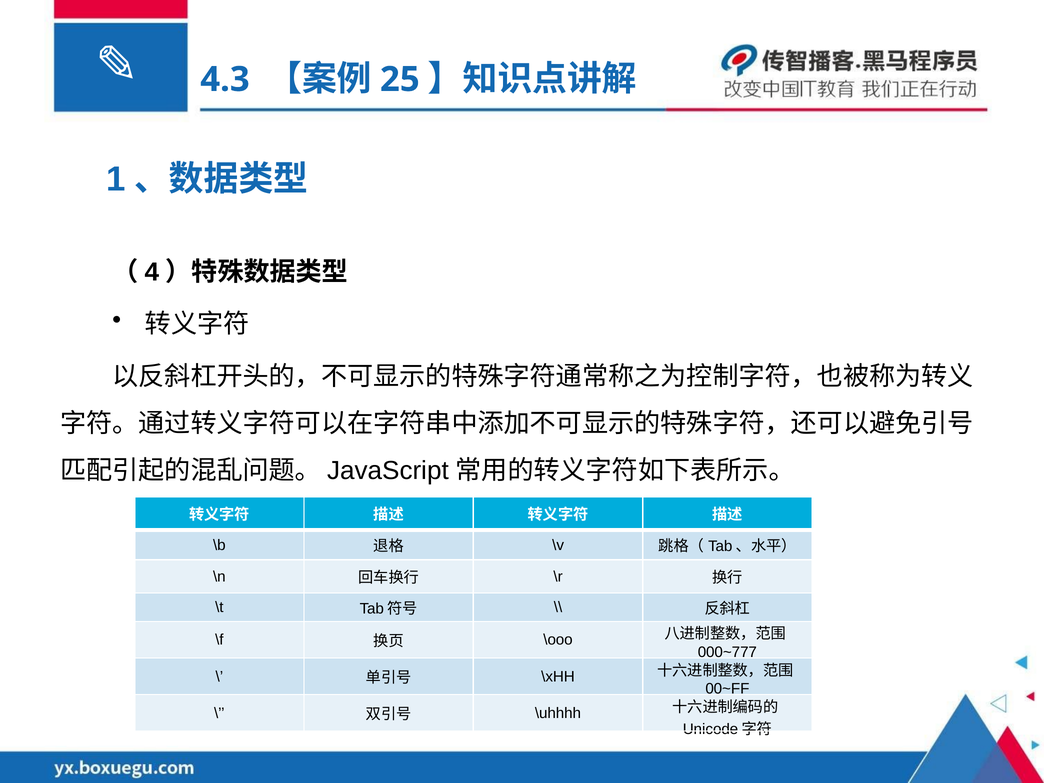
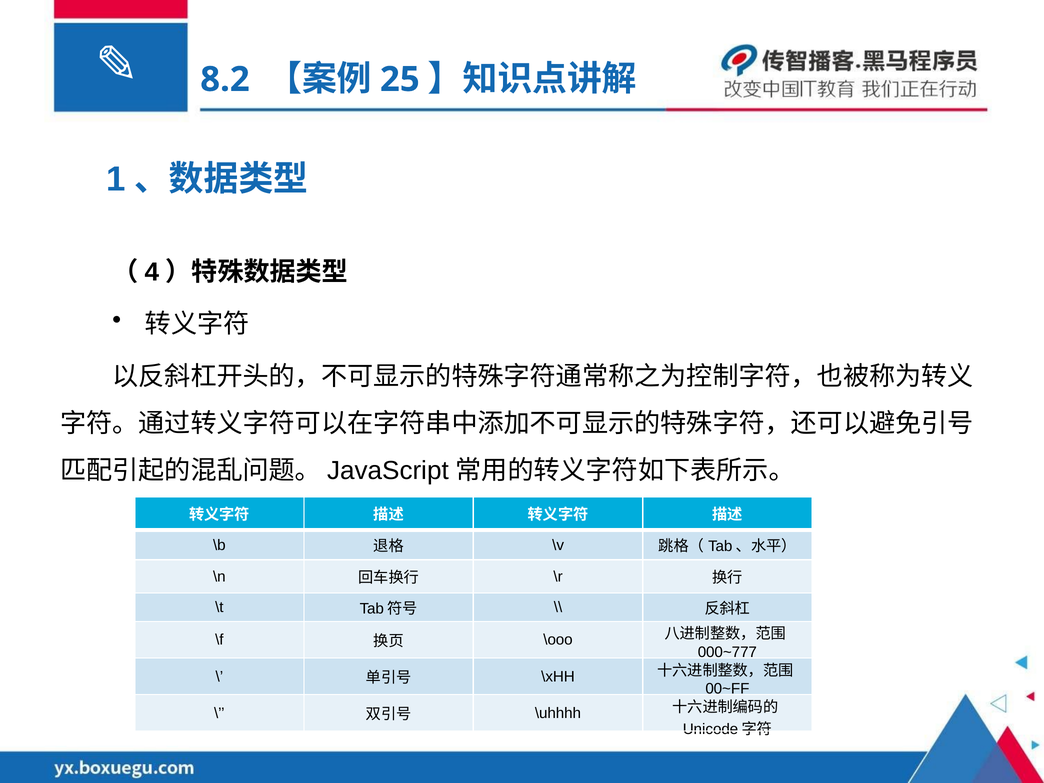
4.3: 4.3 -> 8.2
